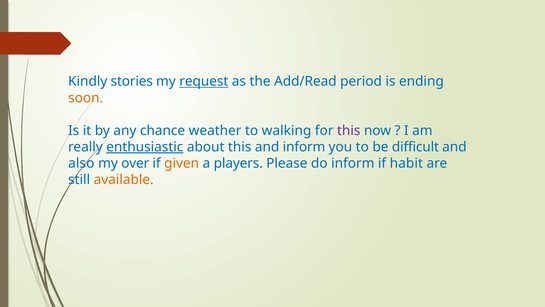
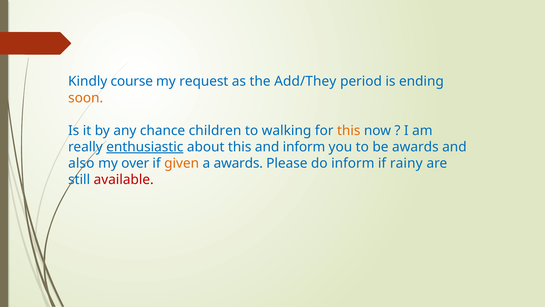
stories: stories -> course
request underline: present -> none
Add/Read: Add/Read -> Add/They
weather: weather -> children
this at (349, 130) colour: purple -> orange
be difficult: difficult -> awards
a players: players -> awards
habit: habit -> rainy
available colour: orange -> red
